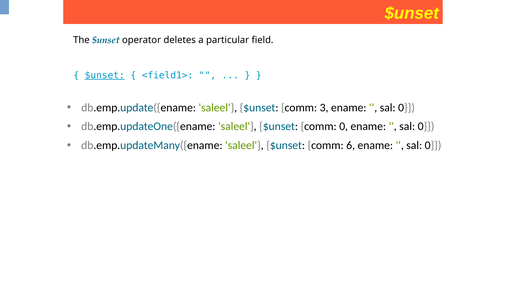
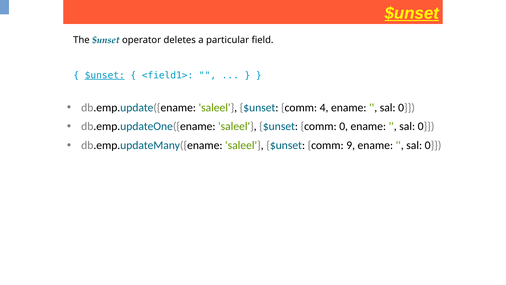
$unset at (412, 13) underline: none -> present
3: 3 -> 4
6: 6 -> 9
